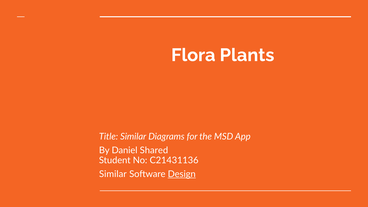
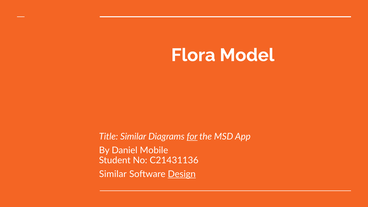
Plants: Plants -> Model
for underline: none -> present
Shared: Shared -> Mobile
